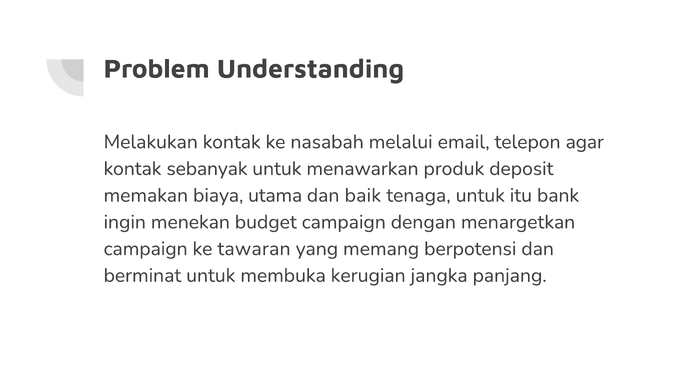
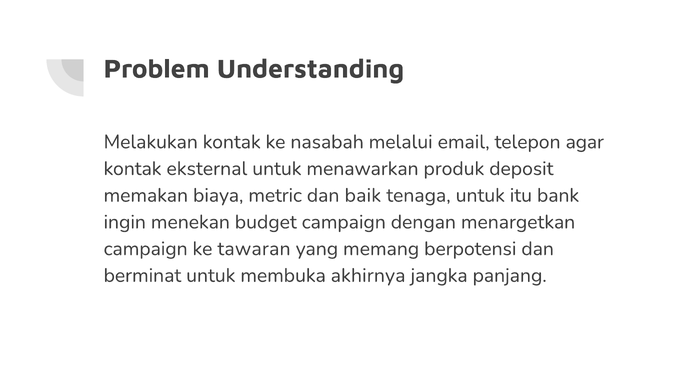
sebanyak: sebanyak -> eksternal
utama: utama -> metric
kerugian: kerugian -> akhirnya
